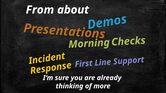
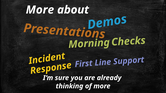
From at (40, 10): From -> More
